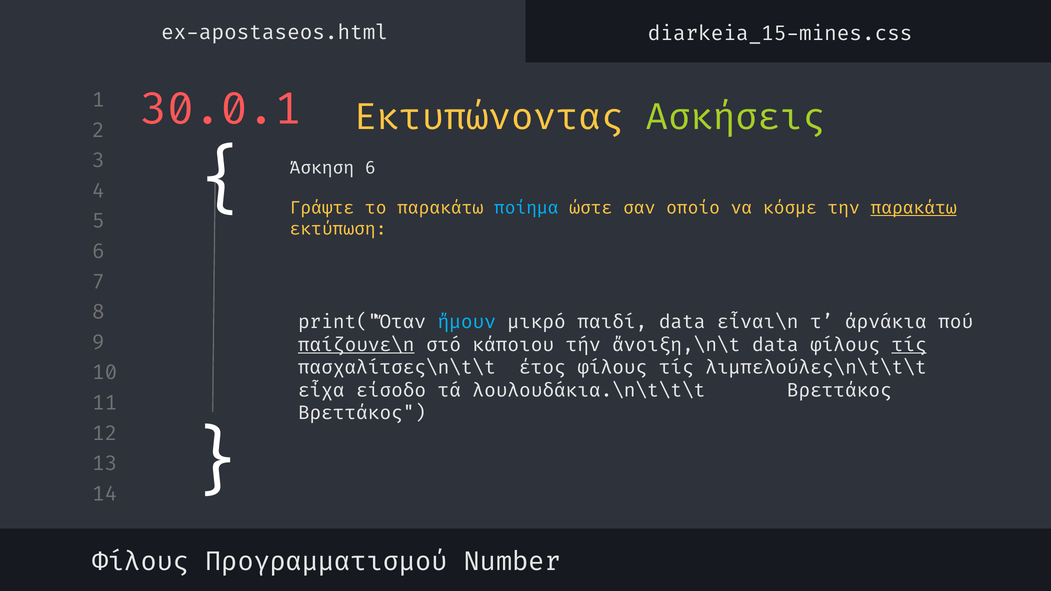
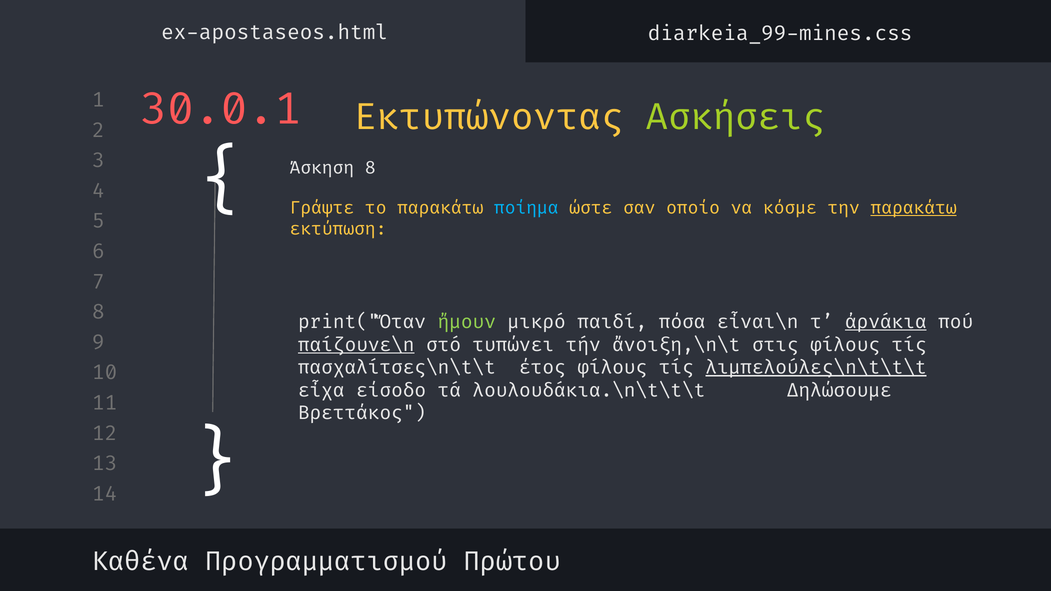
diarkeia_15-mines.css: diarkeia_15-mines.css -> diarkeia_99-mines.css
Άσκηση 6: 6 -> 8
ἤμουν colour: light blue -> light green
παιδί data: data -> πόσα
ἀρνάκια underline: none -> present
κάποιου: κάποιου -> τυπώνει
ἄνοιξη,\n\t data: data -> στις
τίς at (909, 345) underline: present -> none
λιμπελούλες\n\t\t\t underline: none -> present
λουλουδάκια.\n\t\t\t Βρεττάκος: Βρεττάκος -> Δηλώσουμε
Φίλους at (141, 562): Φίλους -> Καθένα
Number: Number -> Πρώτου
